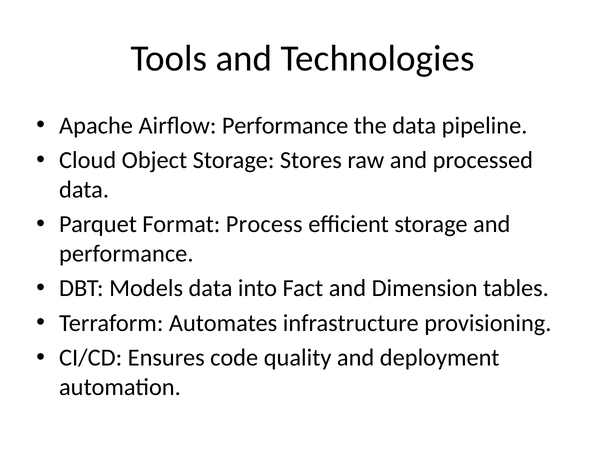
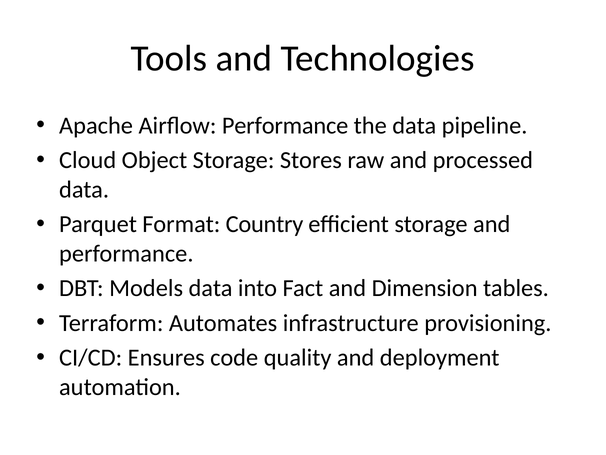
Process: Process -> Country
